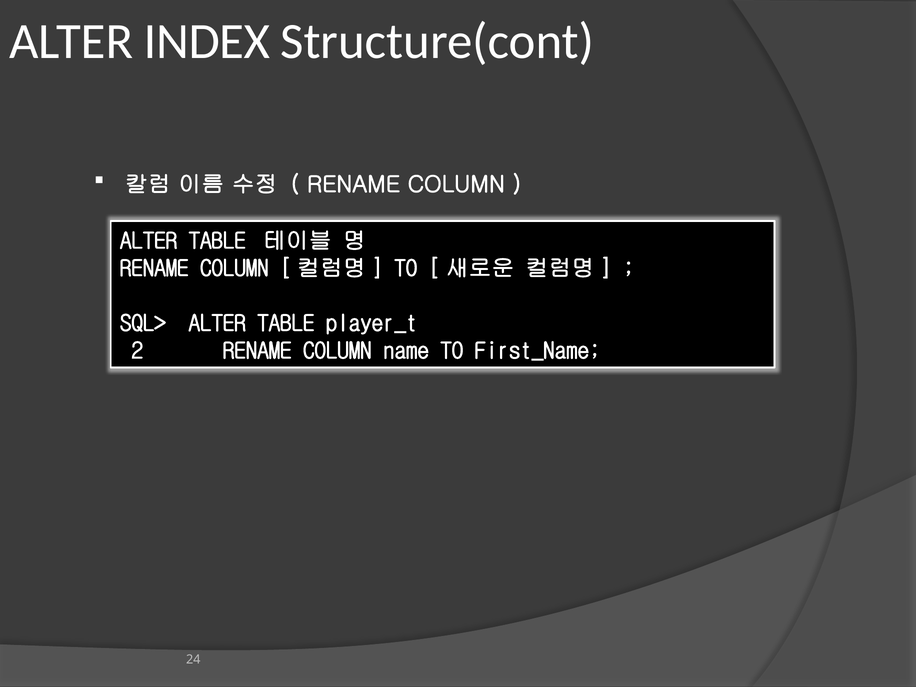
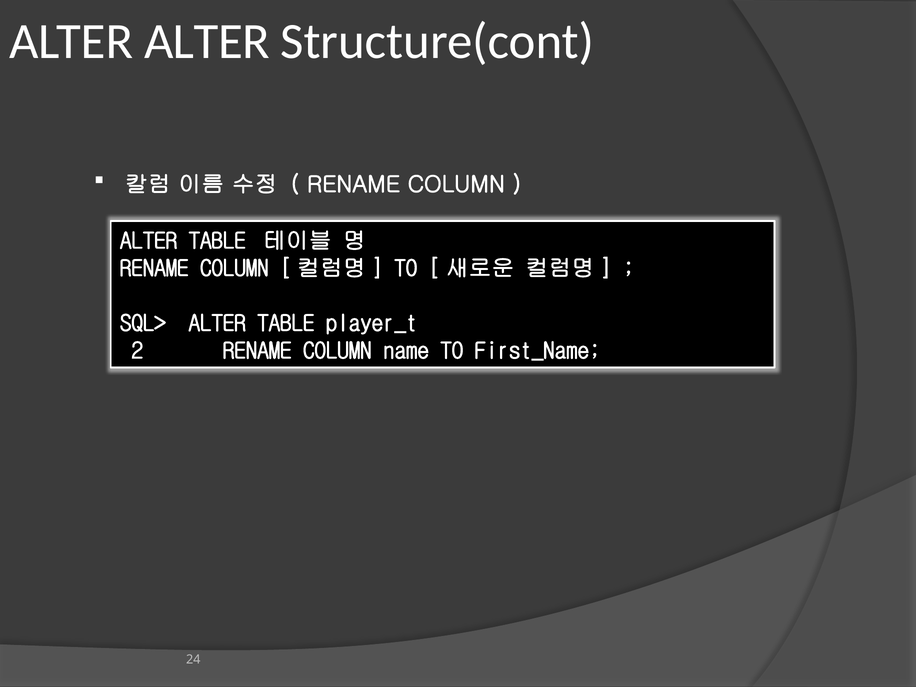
ALTER INDEX: INDEX -> ALTER
